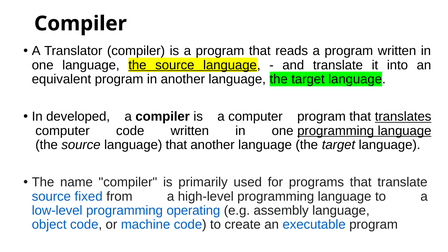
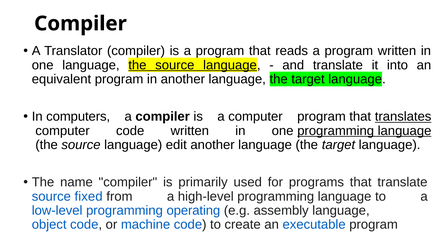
developed: developed -> computers
language that: that -> edit
